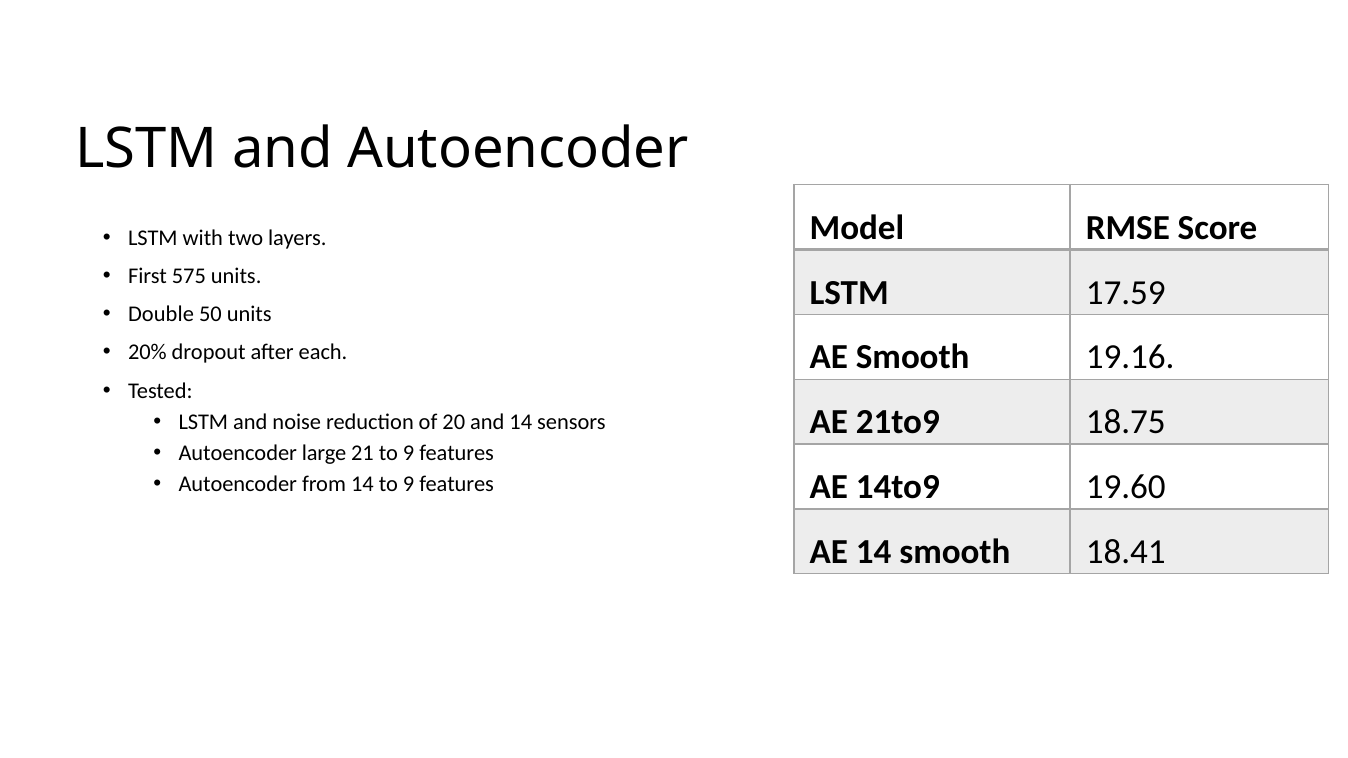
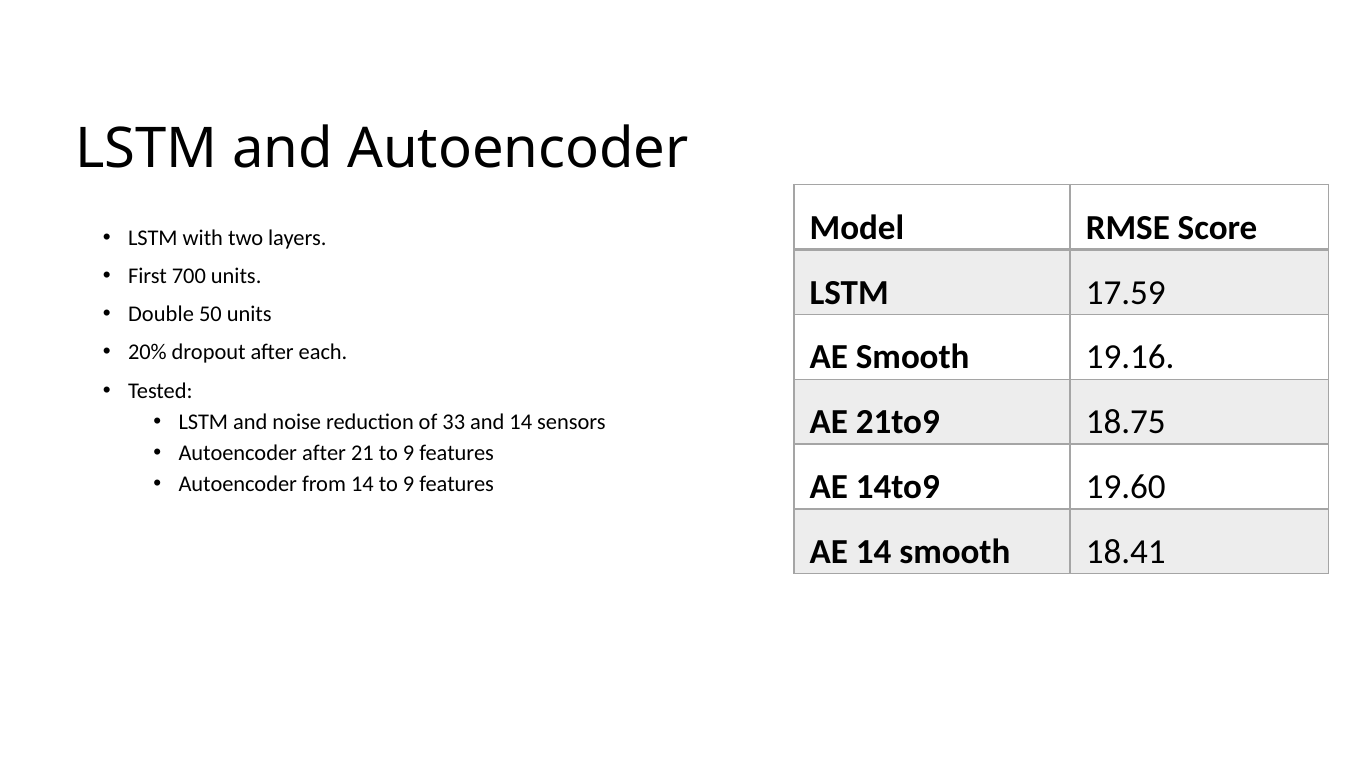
575: 575 -> 700
20: 20 -> 33
Autoencoder large: large -> after
